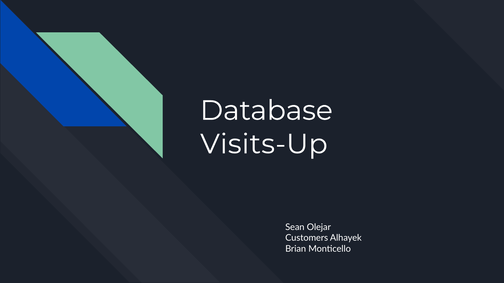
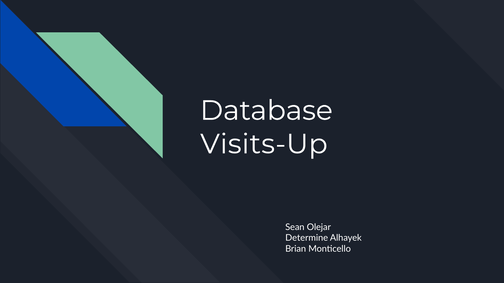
Customers: Customers -> Determine
